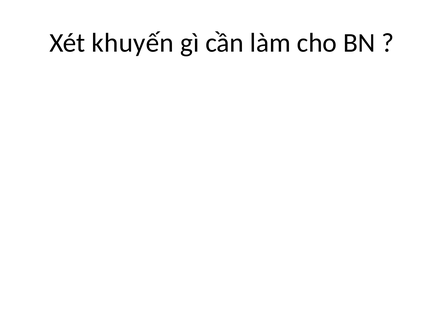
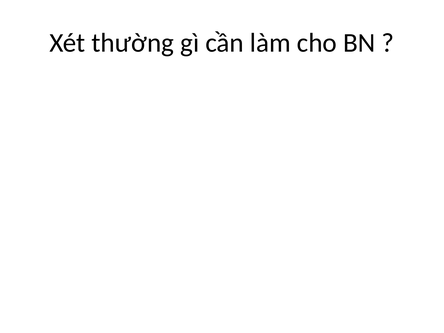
khuyến: khuyến -> thường
